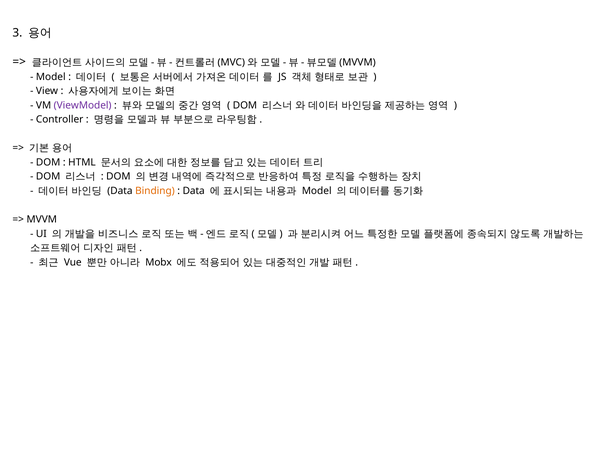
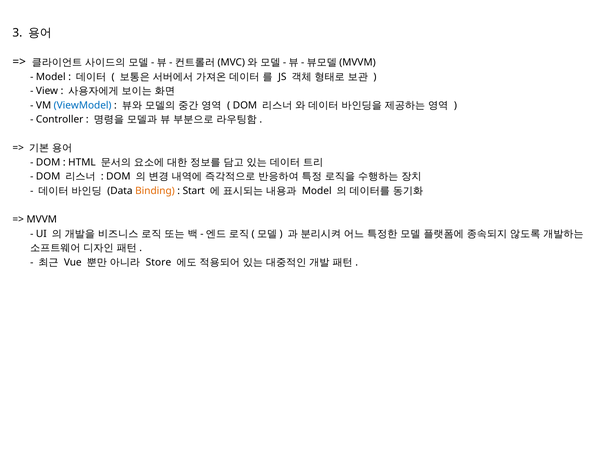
ViewModel colour: purple -> blue
Data at (194, 191): Data -> Start
Mobx: Mobx -> Store
